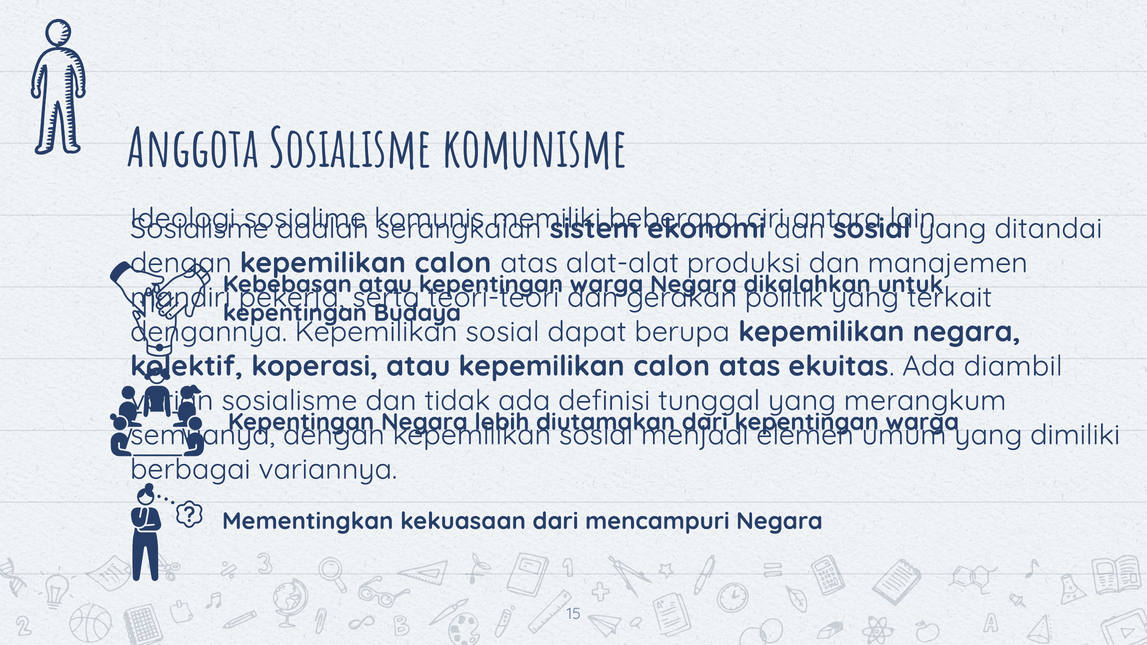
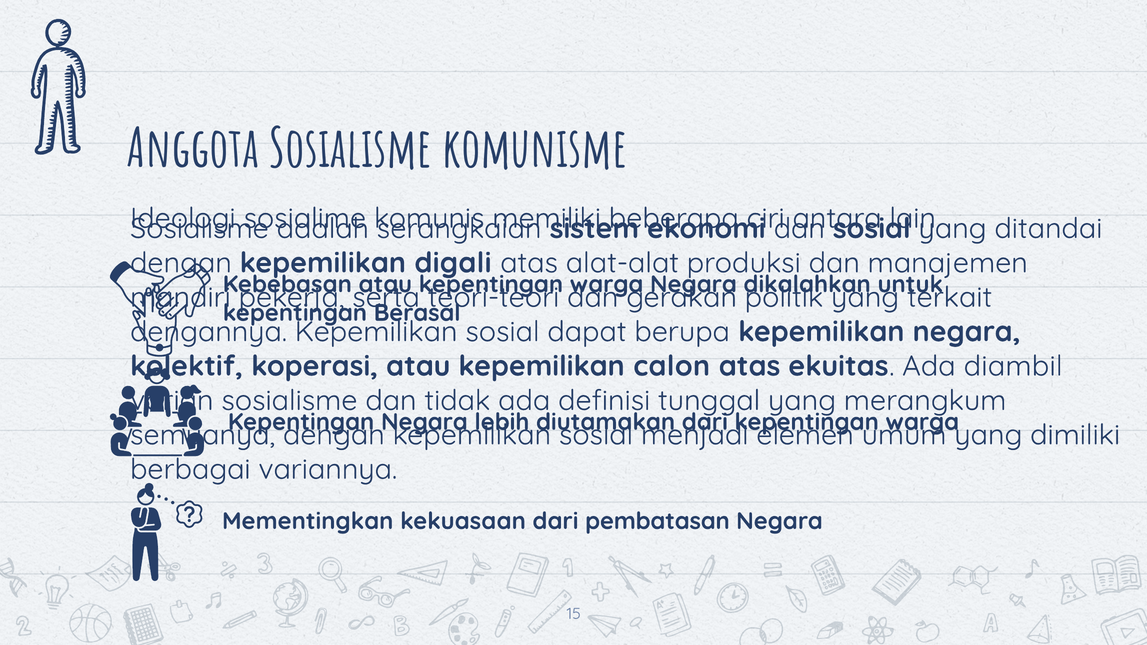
calon at (453, 263): calon -> digali
Budaya: Budaya -> Berasal
mencampuri: mencampuri -> pembatasan
